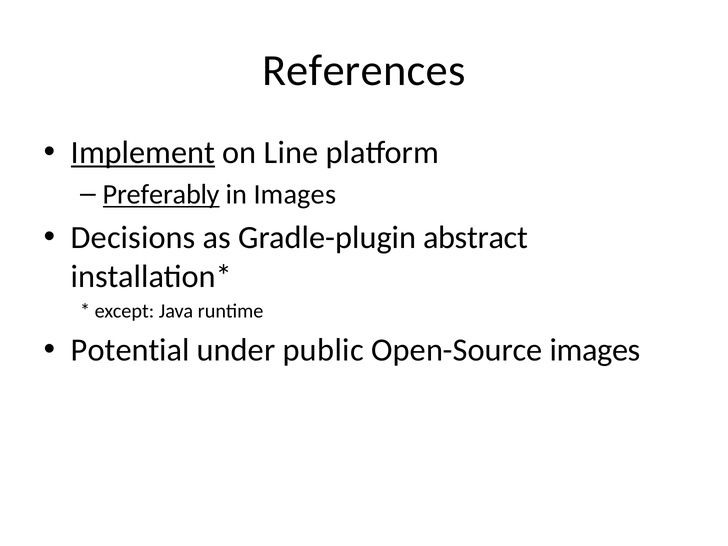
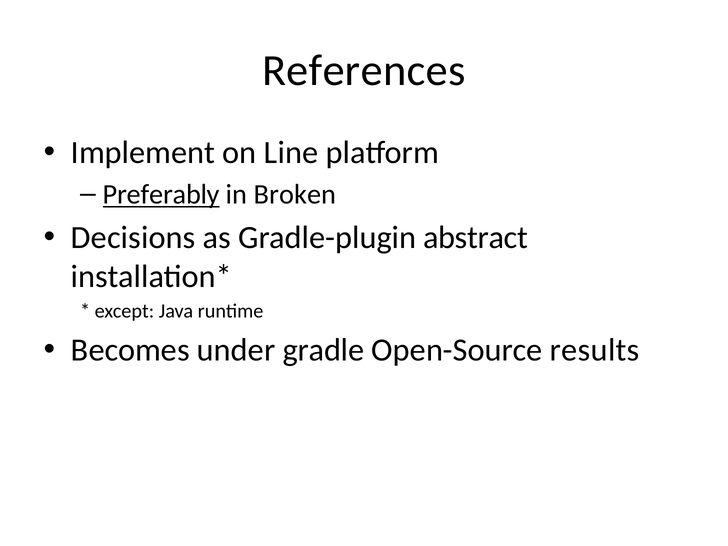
Implement underline: present -> none
in Images: Images -> Broken
Potential: Potential -> Becomes
public: public -> gradle
Open-Source images: images -> results
